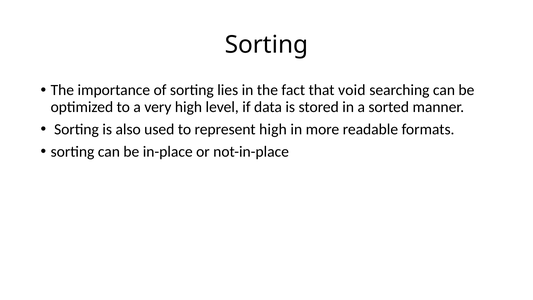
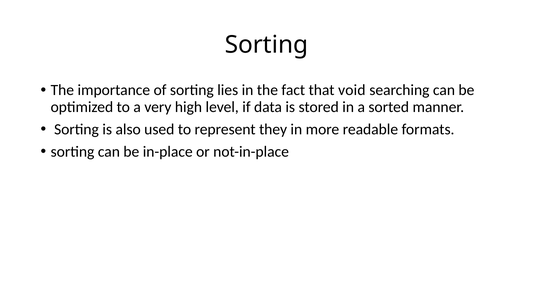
represent high: high -> they
